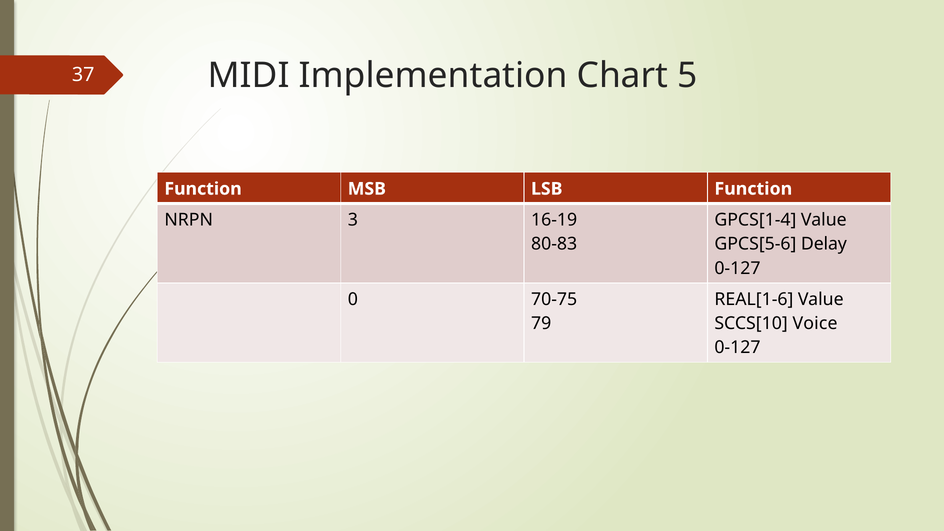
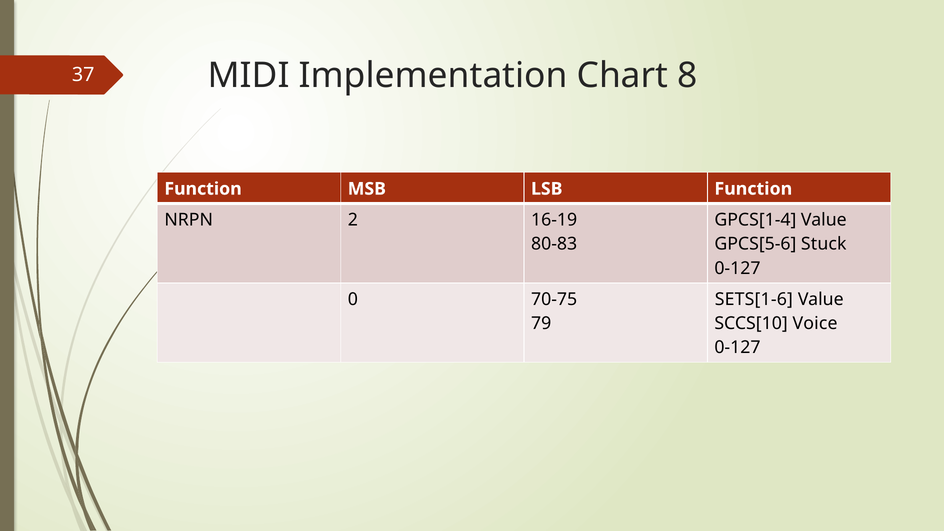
5: 5 -> 8
3: 3 -> 2
Delay: Delay -> Stuck
REAL[1-6: REAL[1-6 -> SETS[1-6
